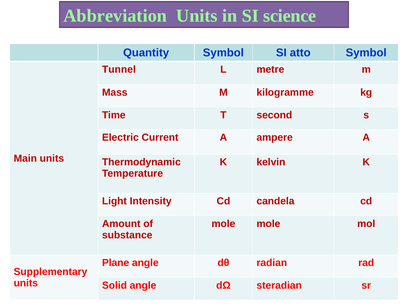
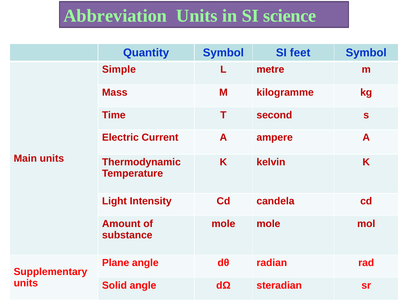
atto: atto -> feet
Tunnel: Tunnel -> Simple
